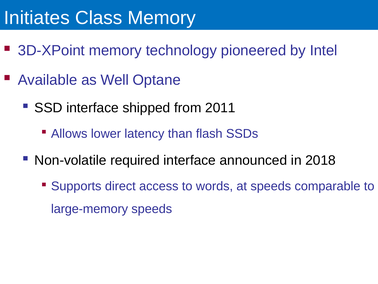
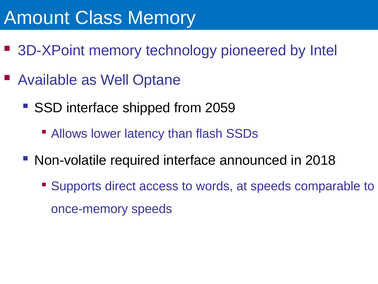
Initiates: Initiates -> Amount
2011: 2011 -> 2059
large-memory: large-memory -> once-memory
